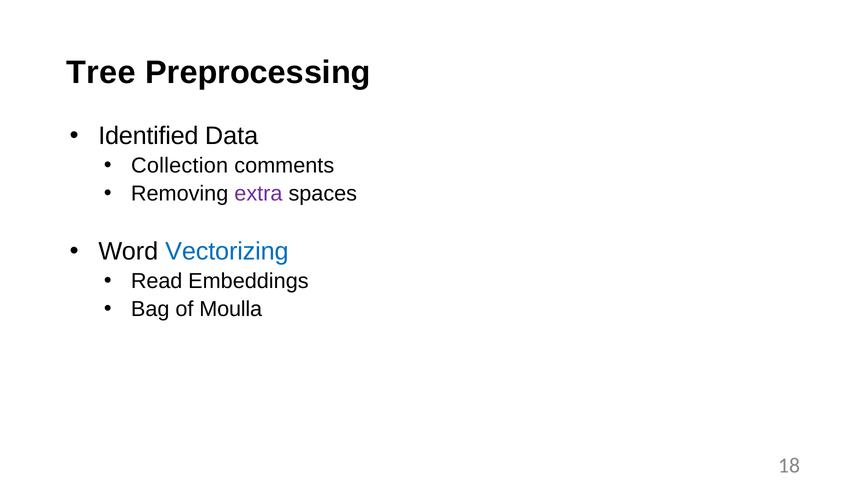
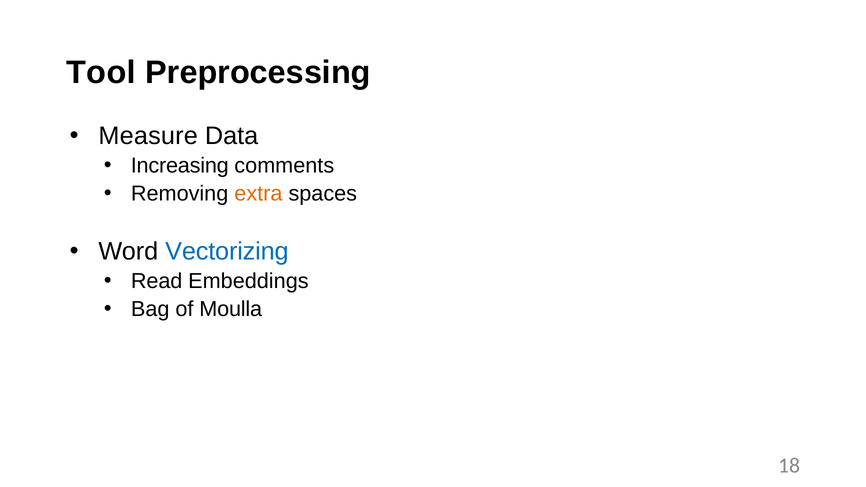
Tree: Tree -> Tool
Identified: Identified -> Measure
Collection: Collection -> Increasing
extra colour: purple -> orange
